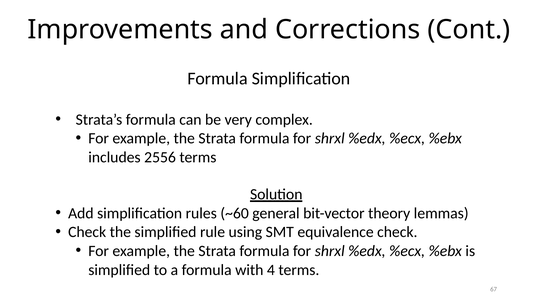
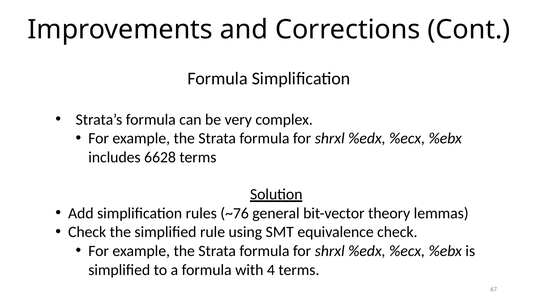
2556: 2556 -> 6628
~60: ~60 -> ~76
